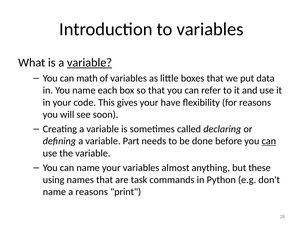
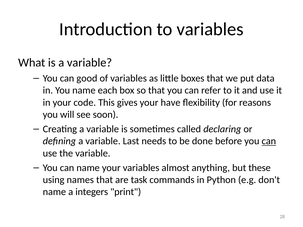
variable at (89, 63) underline: present -> none
math: math -> good
Part: Part -> Last
a reasons: reasons -> integers
